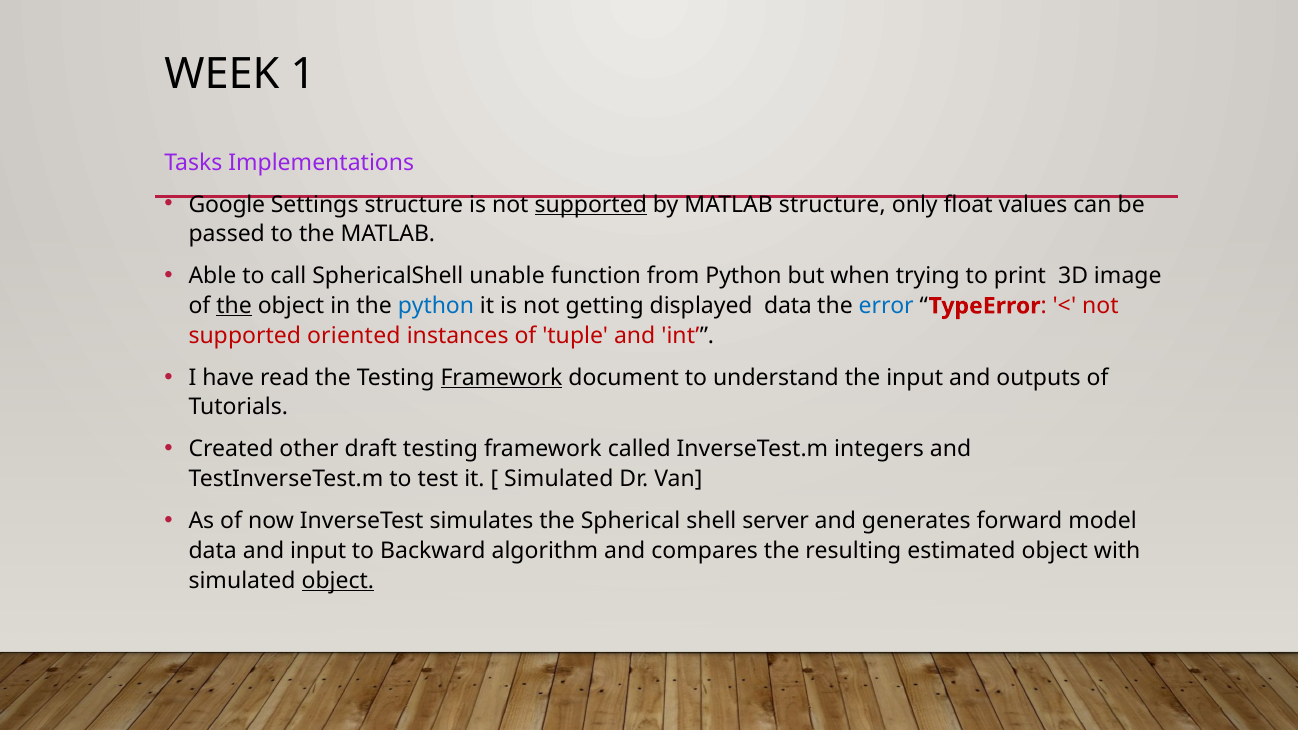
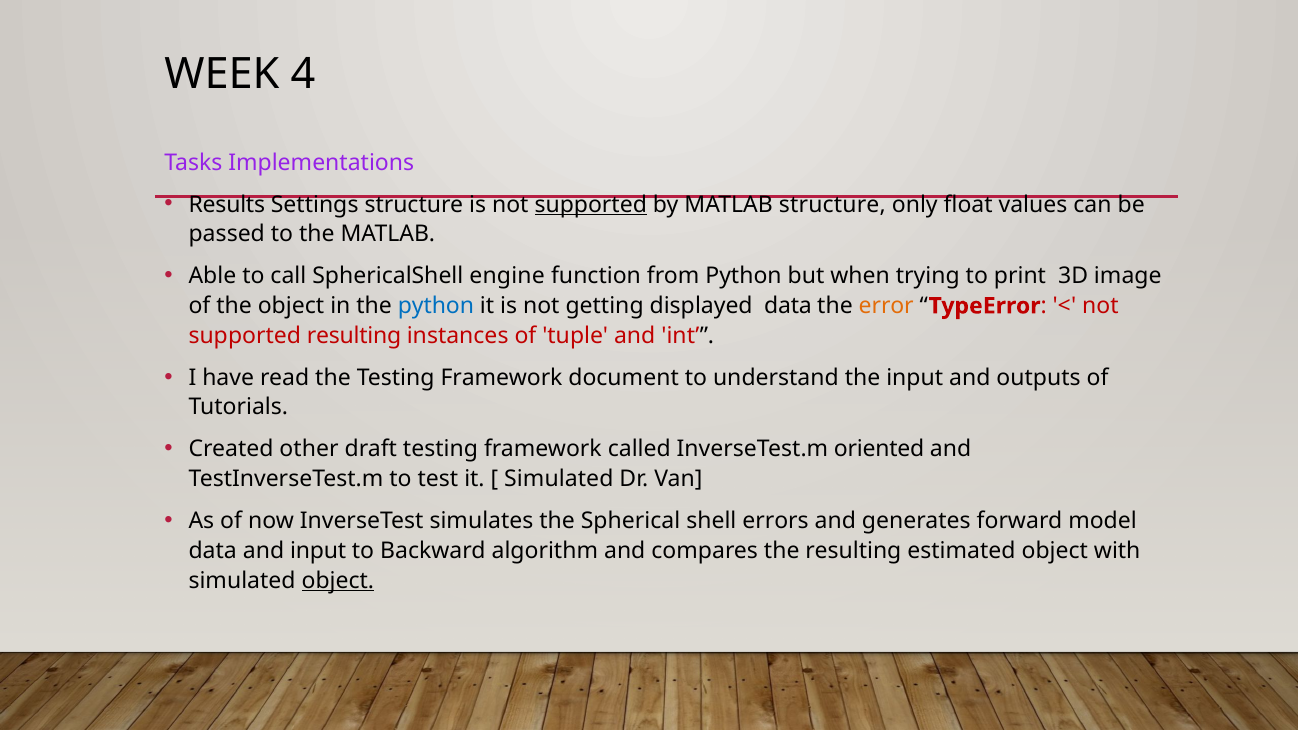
1: 1 -> 4
Google: Google -> Results
unable: unable -> engine
the at (234, 306) underline: present -> none
error colour: blue -> orange
supported oriented: oriented -> resulting
Framework at (502, 378) underline: present -> none
integers: integers -> oriented
server: server -> errors
